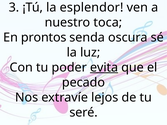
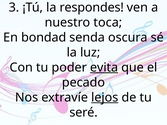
esplendor: esplendor -> respondes
prontos: prontos -> bondad
lejos underline: none -> present
